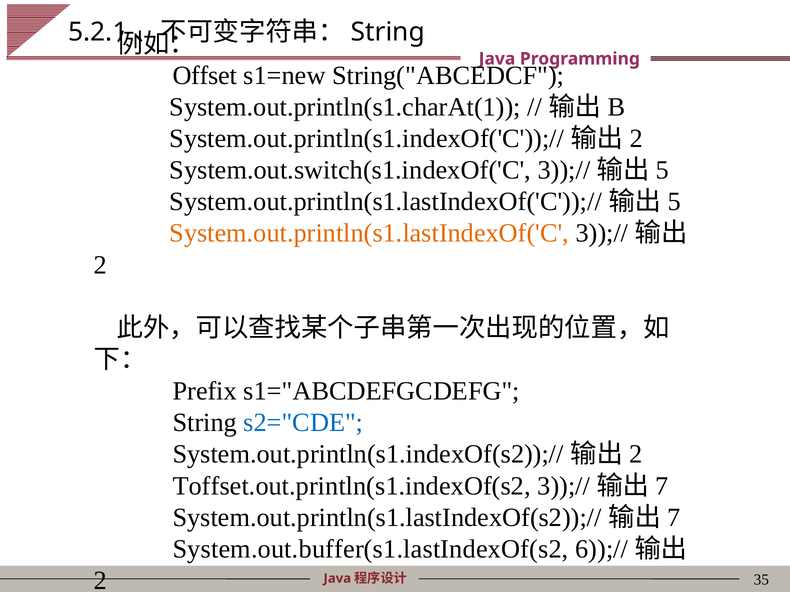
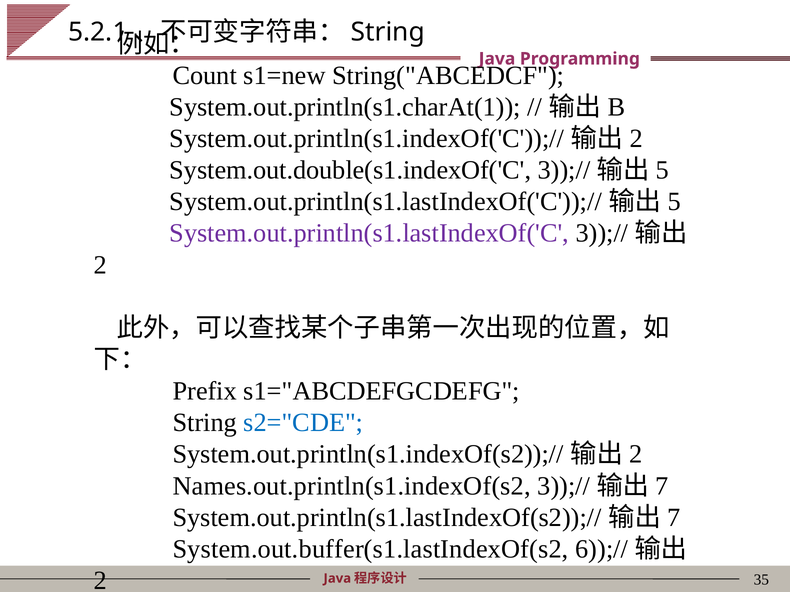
Offset: Offset -> Count
System.out.switch(s1.indexOf('C: System.out.switch(s1.indexOf('C -> System.out.double(s1.indexOf('C
System.out.println(s1.lastIndexOf('C colour: orange -> purple
Toffset.out.println(s1.indexOf(s2: Toffset.out.println(s1.indexOf(s2 -> Names.out.println(s1.indexOf(s2
